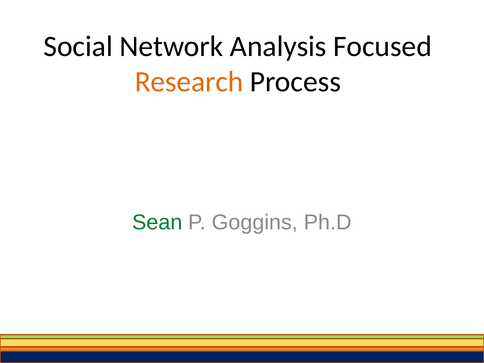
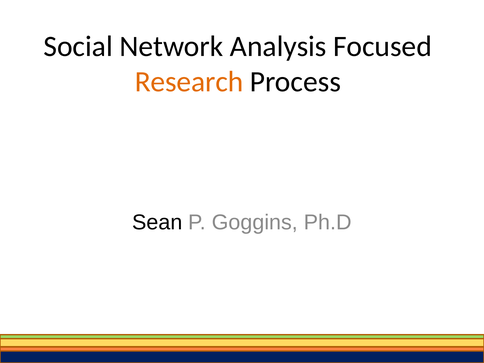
Sean colour: green -> black
